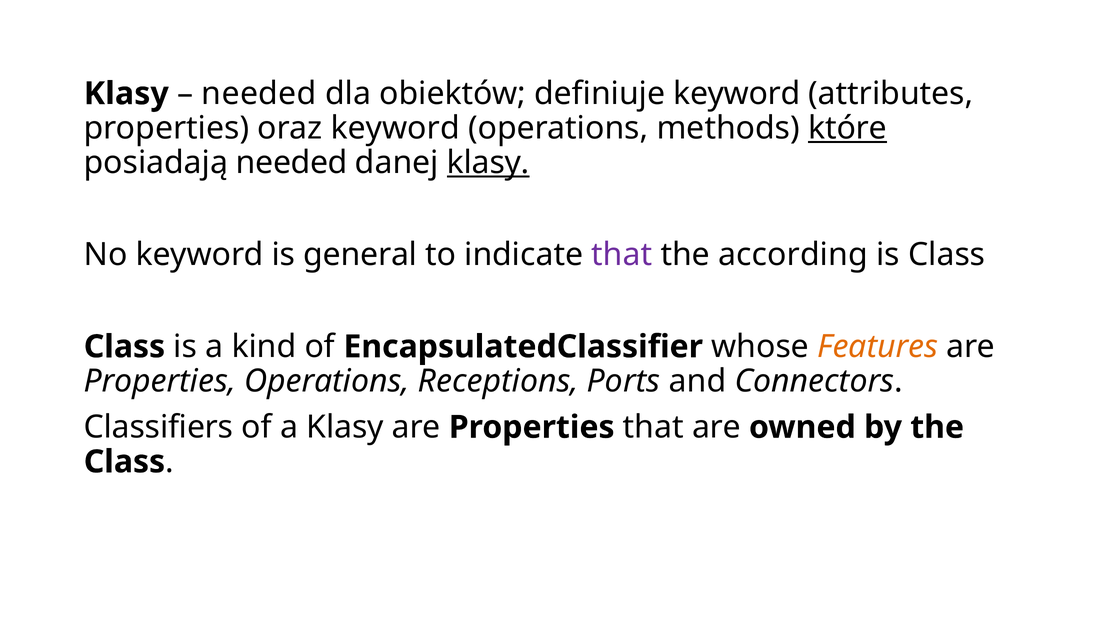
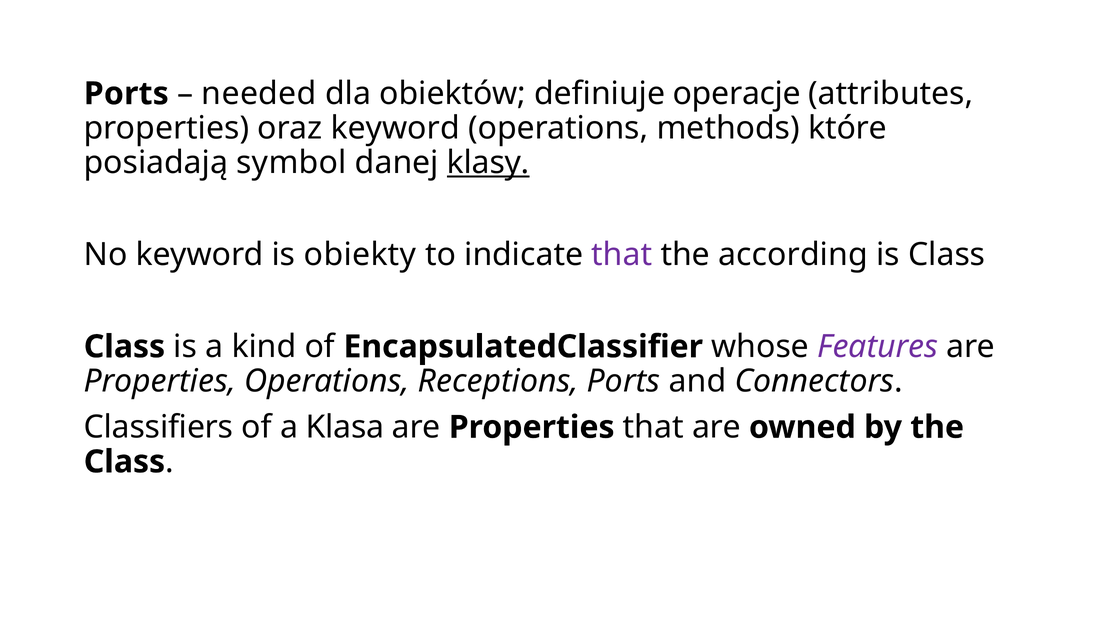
Klasy at (126, 94): Klasy -> Ports
definiuje keyword: keyword -> operacje
które underline: present -> none
posiadają needed: needed -> symbol
general: general -> obiekty
Features colour: orange -> purple
a Klasy: Klasy -> Klasa
